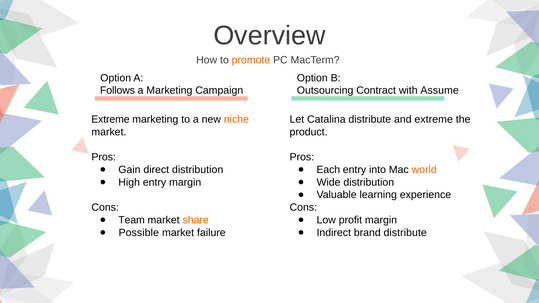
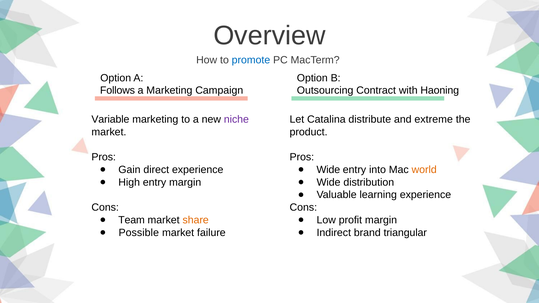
promote colour: orange -> blue
Assume: Assume -> Haoning
Extreme at (110, 119): Extreme -> Variable
niche colour: orange -> purple
direct distribution: distribution -> experience
Each at (328, 170): Each -> Wide
brand distribute: distribute -> triangular
